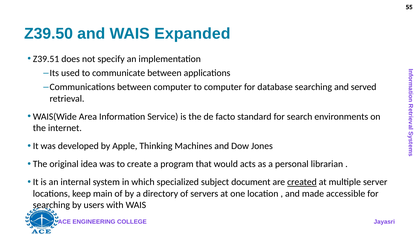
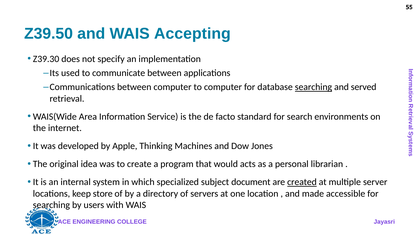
Expanded: Expanded -> Accepting
Z39.51: Z39.51 -> Z39.30
searching at (313, 87) underline: none -> present
main: main -> store
